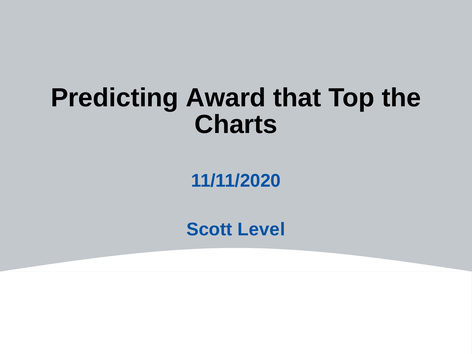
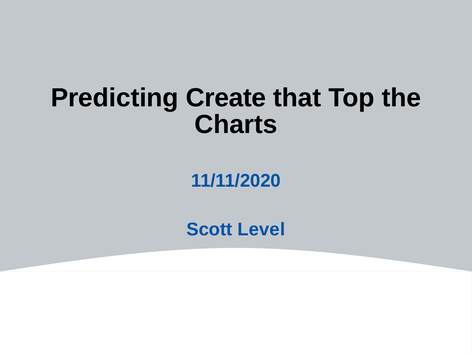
Award: Award -> Create
